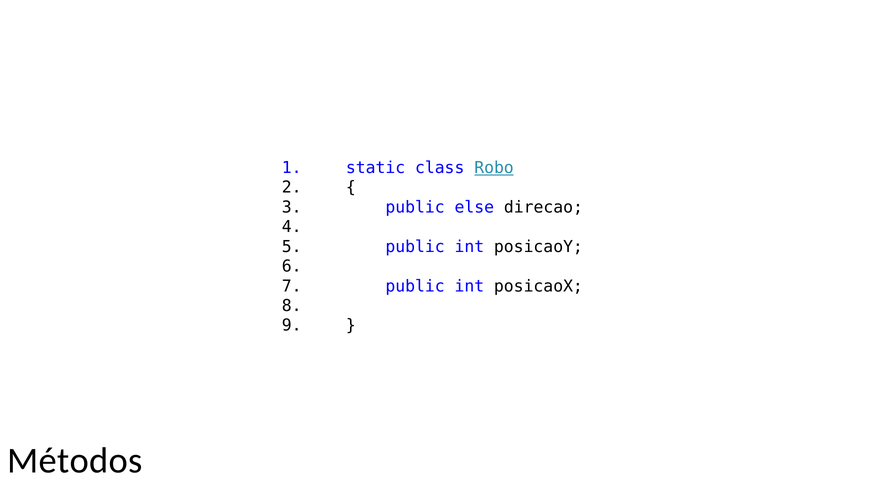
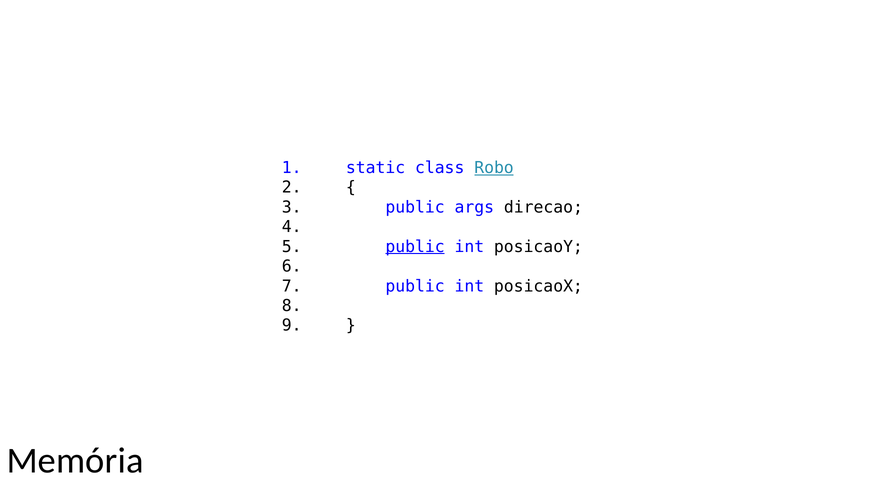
else: else -> args
public at (415, 247) underline: none -> present
Métodos: Métodos -> Memória
